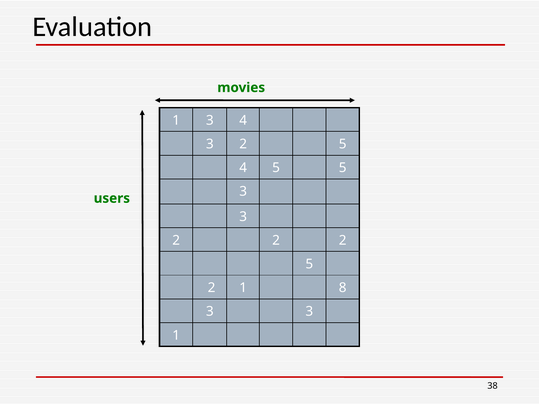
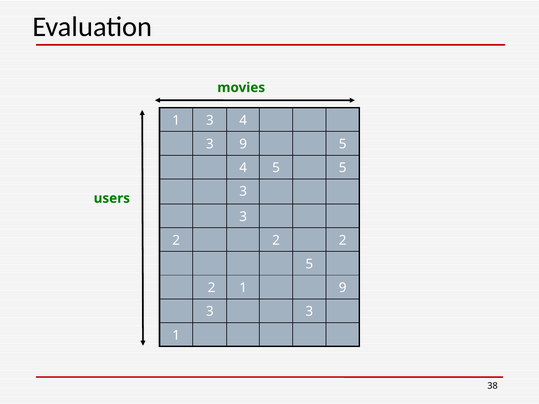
2 at (243, 144): 2 -> 9
1 8: 8 -> 9
